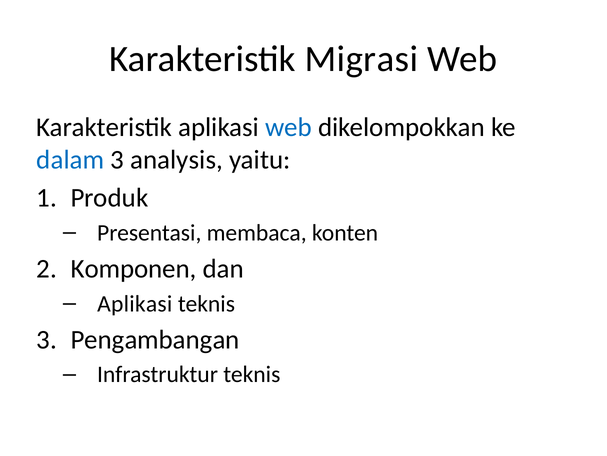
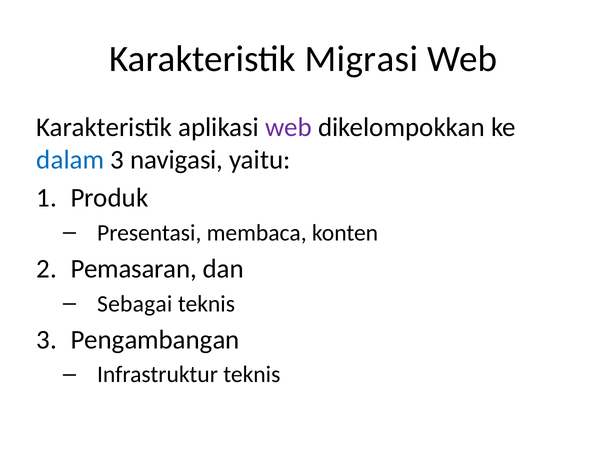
web at (289, 127) colour: blue -> purple
analysis: analysis -> navigasi
Komponen: Komponen -> Pemasaran
Aplikasi at (135, 303): Aplikasi -> Sebagai
